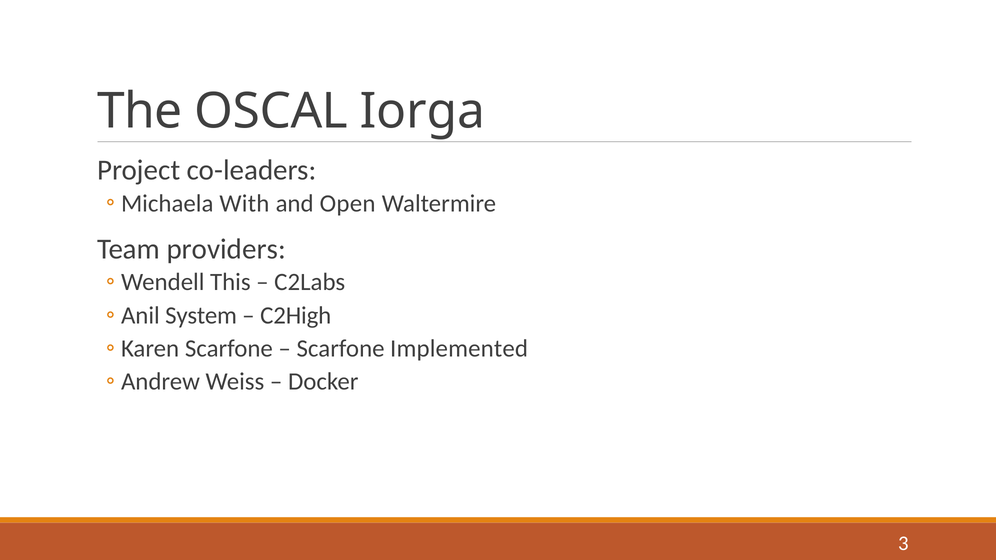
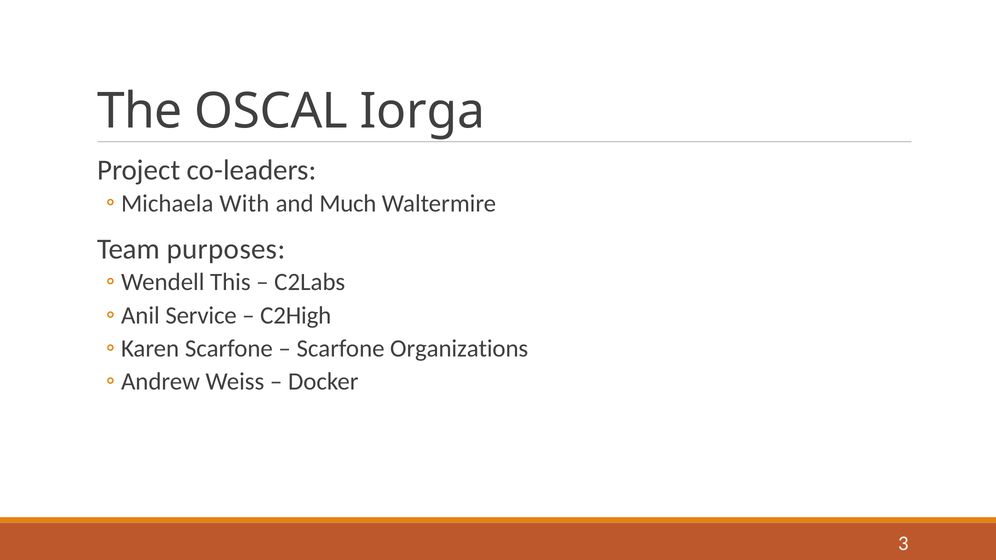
Open: Open -> Much
providers: providers -> purposes
System: System -> Service
Implemented: Implemented -> Organizations
